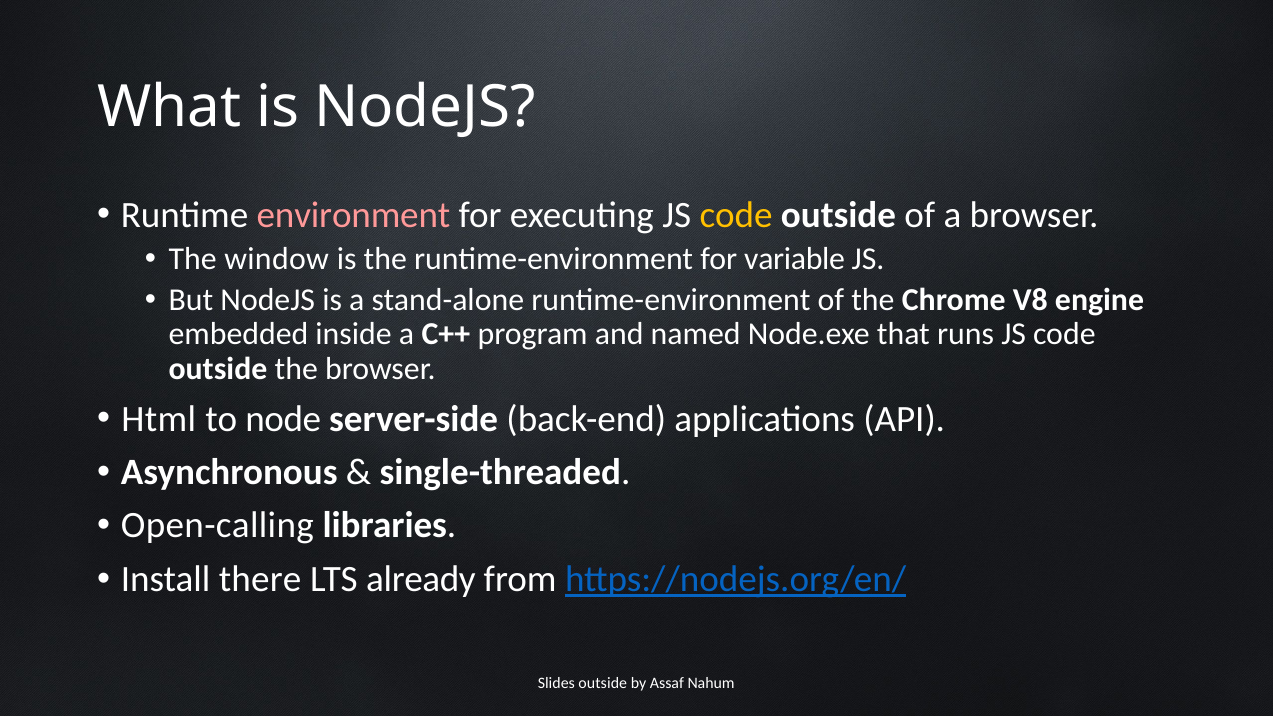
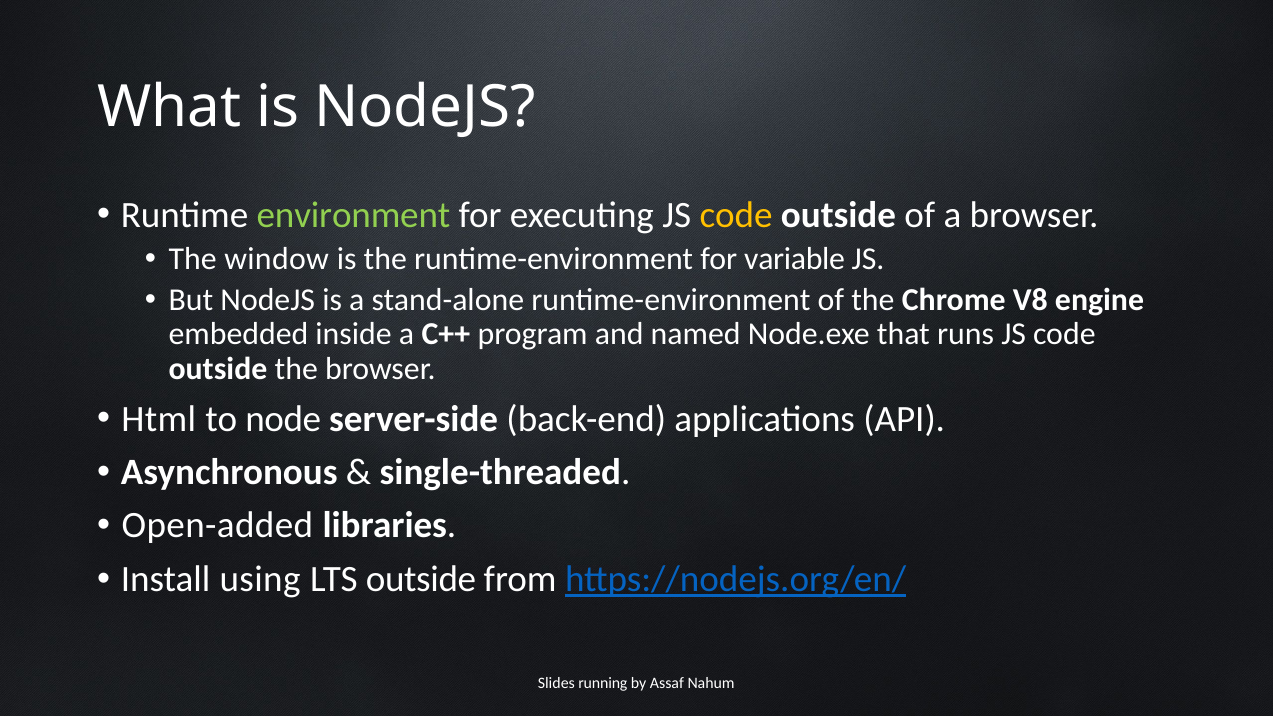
environment colour: pink -> light green
Open-calling: Open-calling -> Open-added
there: there -> using
LTS already: already -> outside
Slides outside: outside -> running
